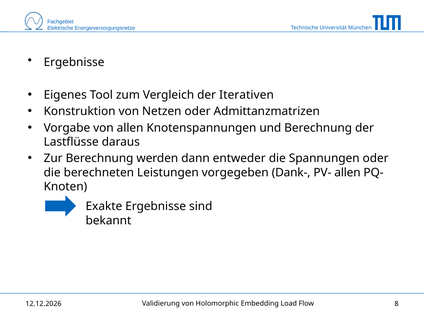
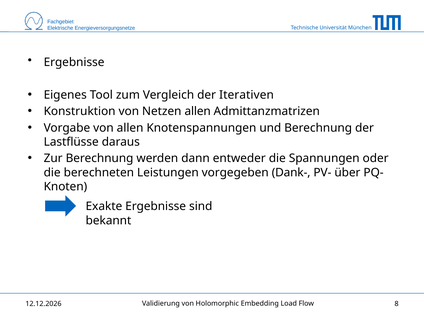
Netzen oder: oder -> allen
PV- allen: allen -> über
